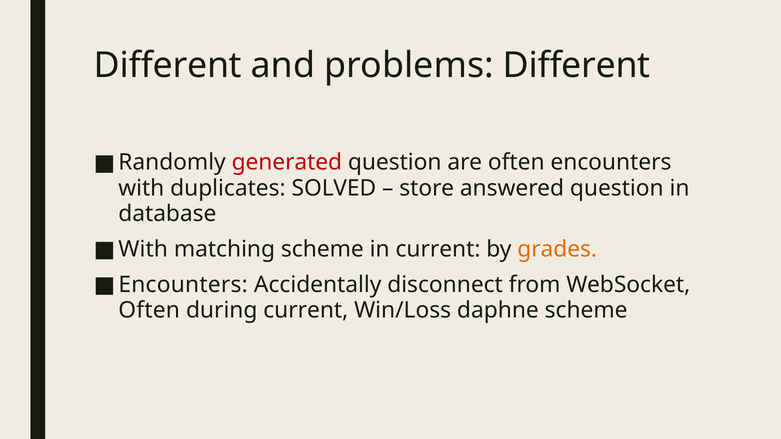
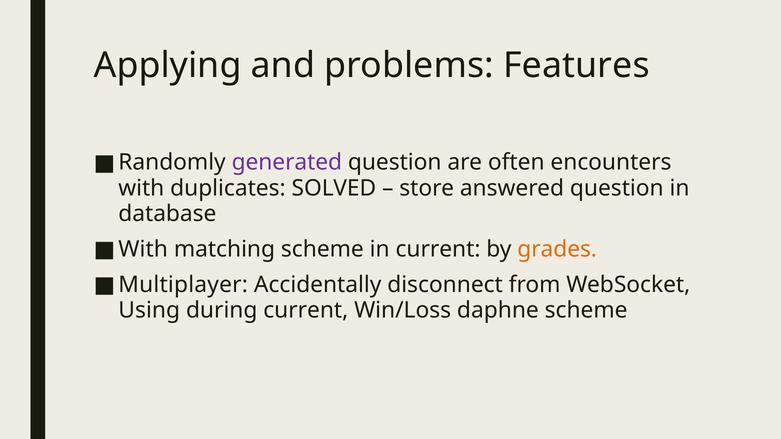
Different at (168, 66): Different -> Applying
problems Different: Different -> Features
generated colour: red -> purple
Encounters at (183, 285): Encounters -> Multiplayer
Often at (149, 311): Often -> Using
